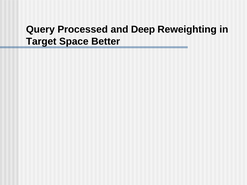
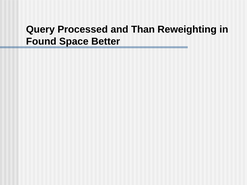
Deep: Deep -> Than
Target: Target -> Found
